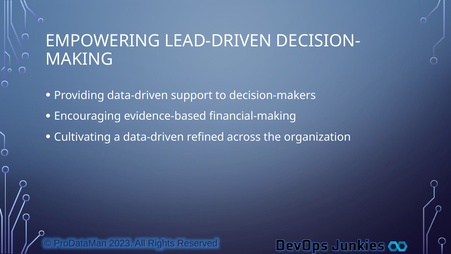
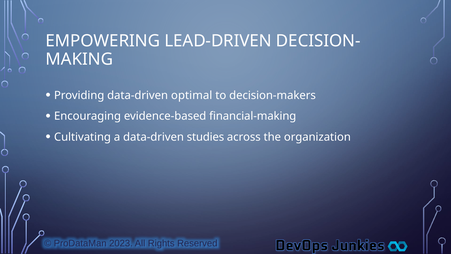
support: support -> optimal
refined: refined -> studies
